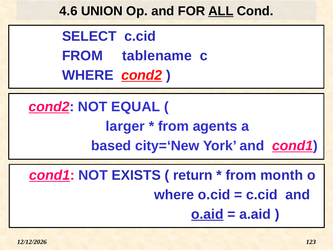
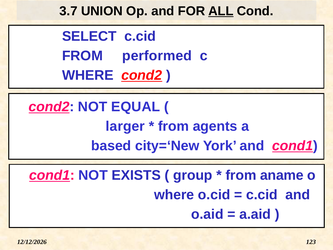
4.6: 4.6 -> 3.7
tablename: tablename -> performed
return: return -> group
month: month -> aname
o.aid underline: present -> none
